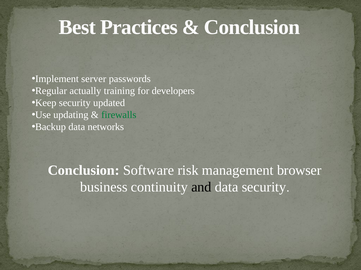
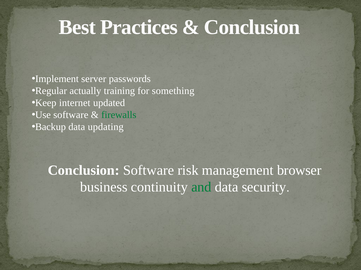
developers: developers -> something
Keep security: security -> internet
Use updating: updating -> software
networks: networks -> updating
and colour: black -> green
